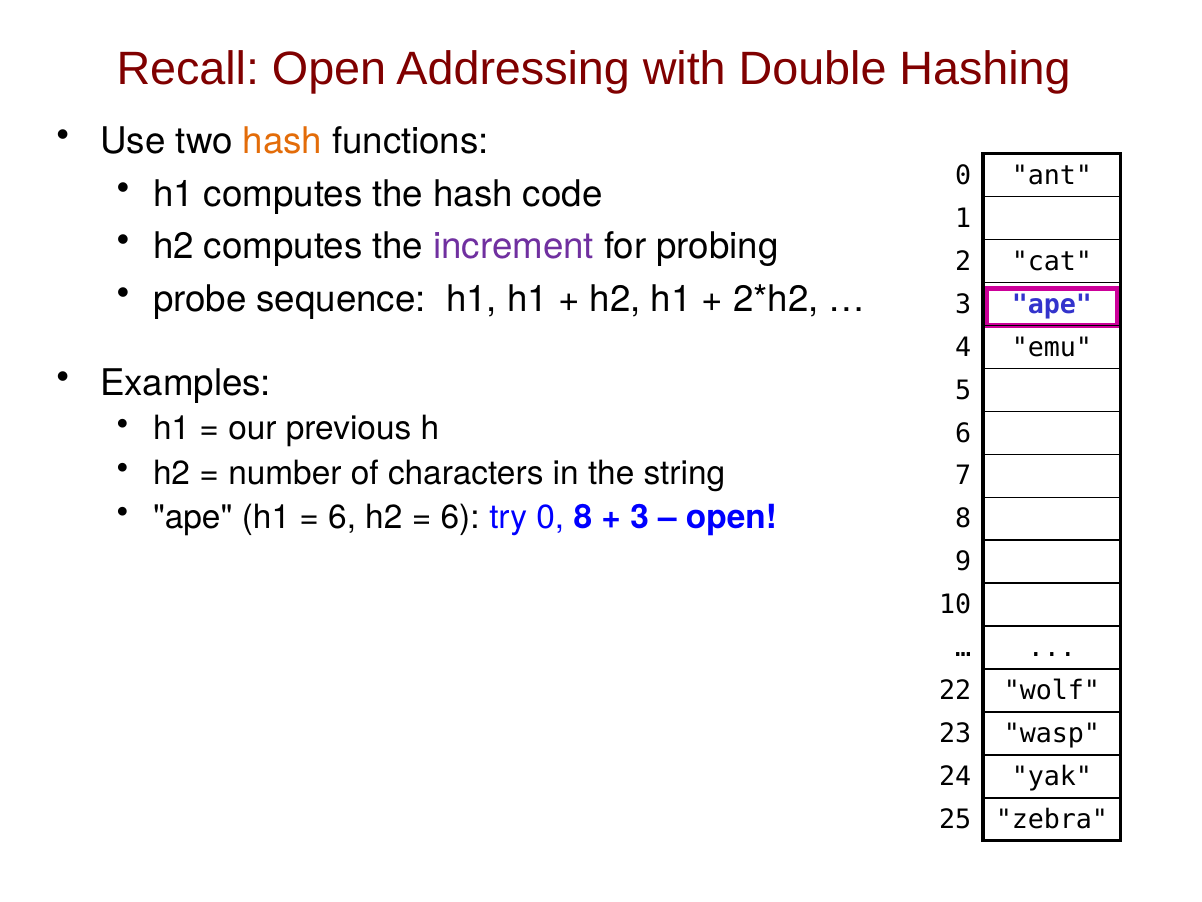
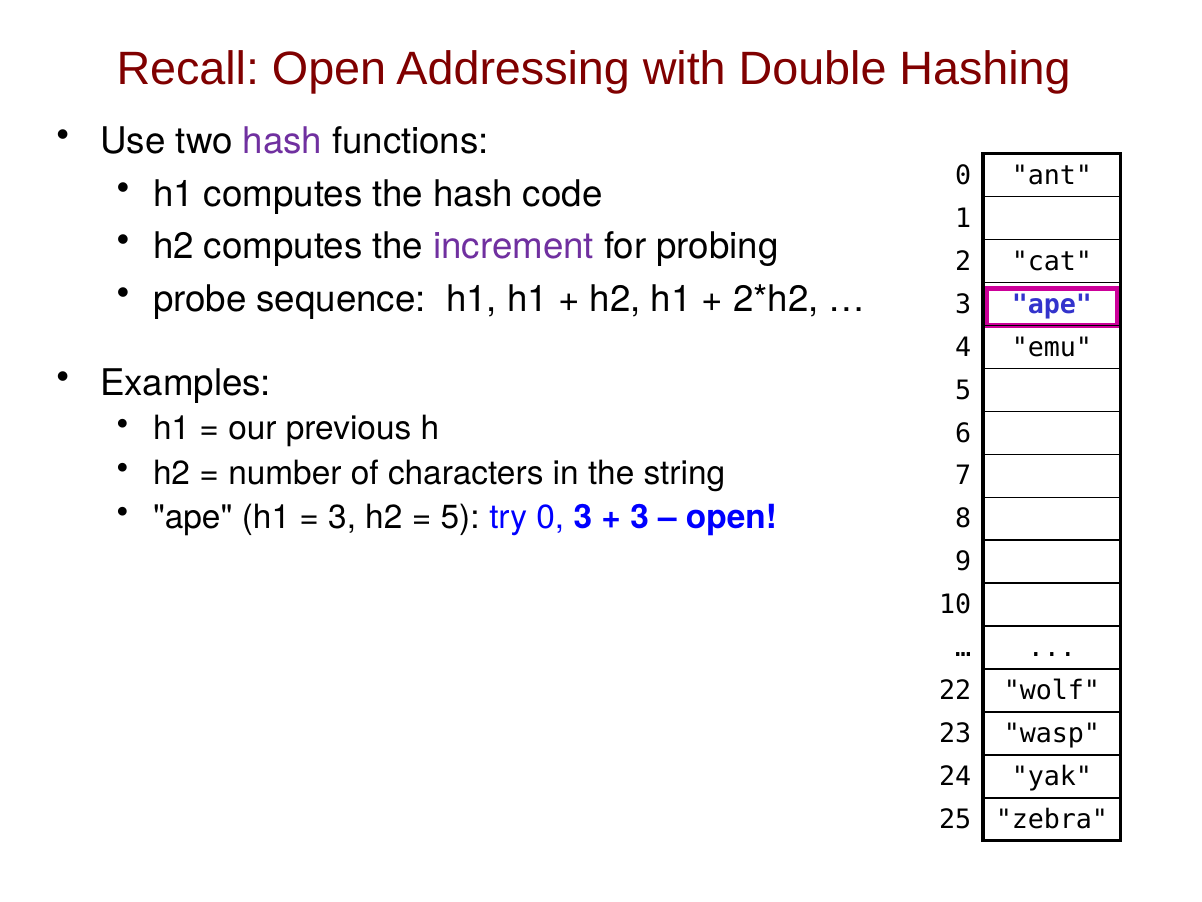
hash at (282, 142) colour: orange -> purple
6 at (342, 517): 6 -> 3
6 at (460, 517): 6 -> 5
0 8: 8 -> 3
